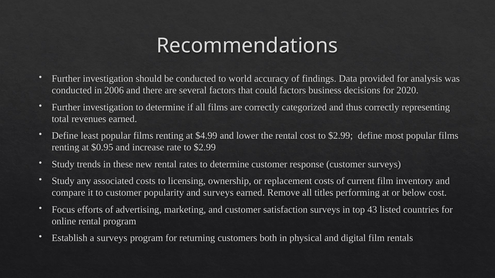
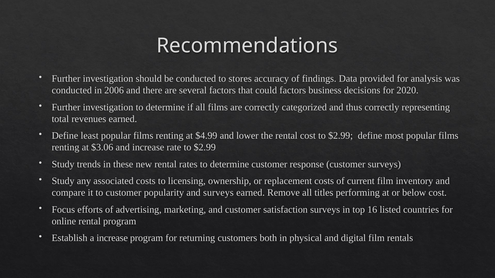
world: world -> stores
$0.95: $0.95 -> $3.06
43: 43 -> 16
a surveys: surveys -> increase
